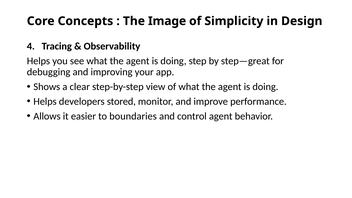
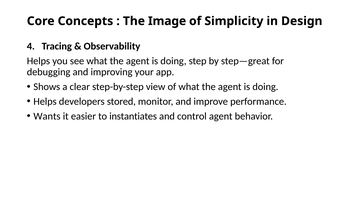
Allows: Allows -> Wants
boundaries: boundaries -> instantiates
